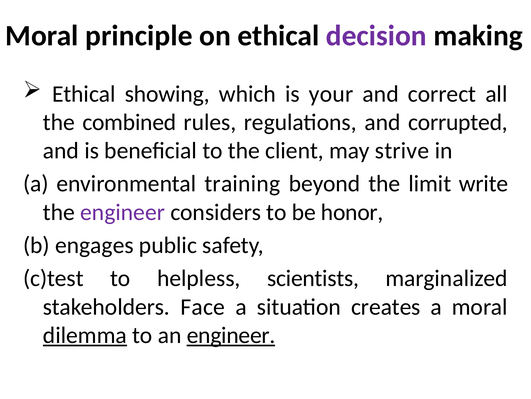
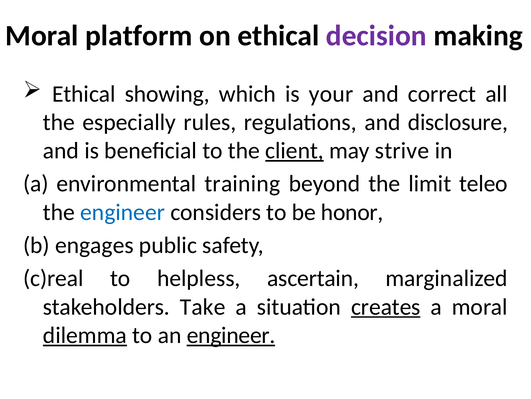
principle: principle -> platform
combined: combined -> especially
corrupted: corrupted -> disclosure
client underline: none -> present
write: write -> teleo
engineer at (123, 212) colour: purple -> blue
c)test: c)test -> c)real
scientists: scientists -> ascertain
Face: Face -> Take
creates underline: none -> present
